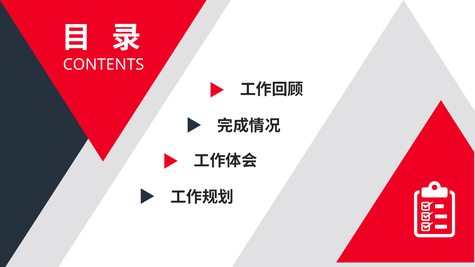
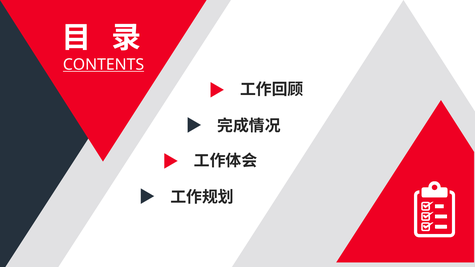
CONTENTS underline: none -> present
